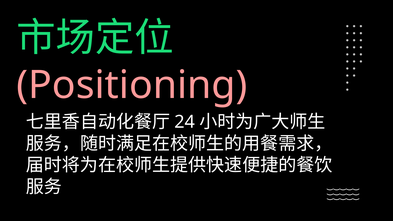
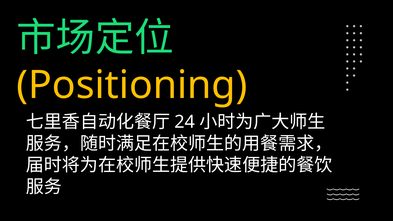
Positioning colour: pink -> yellow
